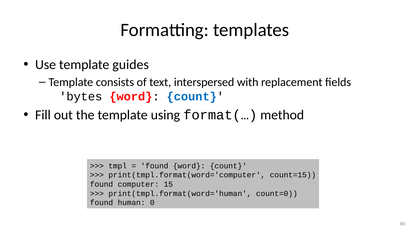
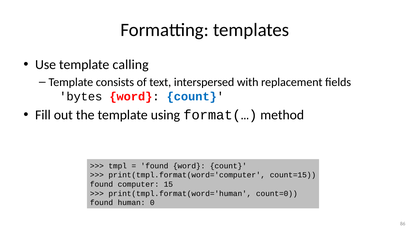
guides: guides -> calling
